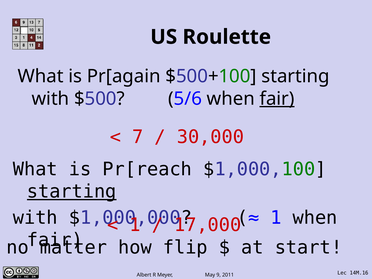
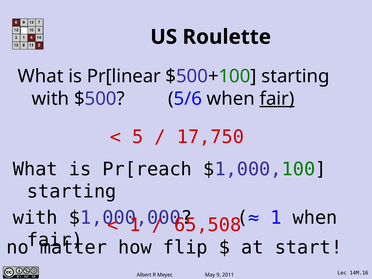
Pr[again: Pr[again -> Pr[linear
7: 7 -> 5
30,000: 30,000 -> 17,750
starting at (72, 192) underline: present -> none
17,000: 17,000 -> 65,508
